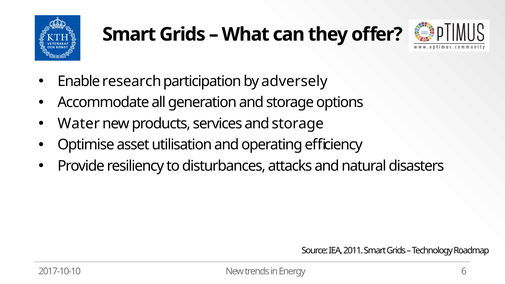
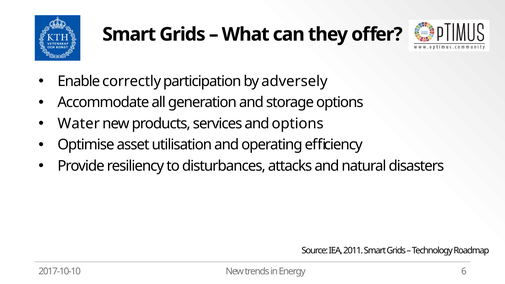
research: research -> correctly
services and storage: storage -> options
